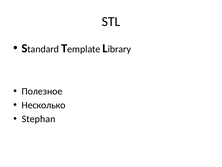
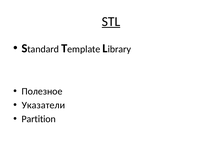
STL underline: none -> present
Несколько: Несколько -> Указатели
Stephan: Stephan -> Partition
